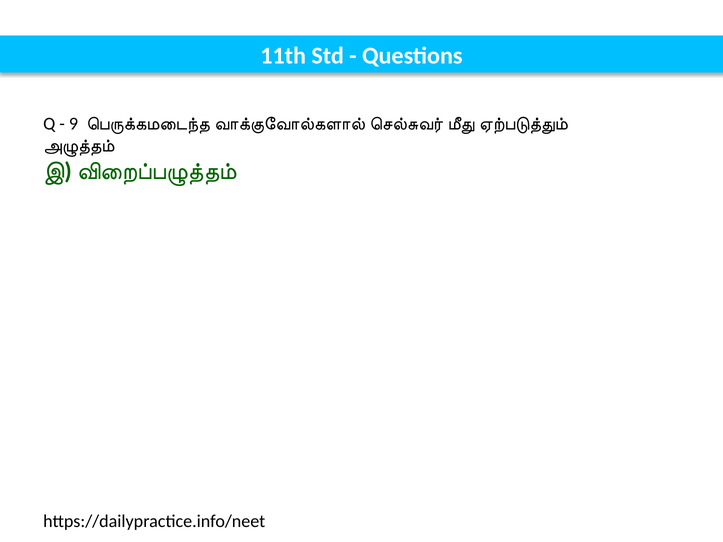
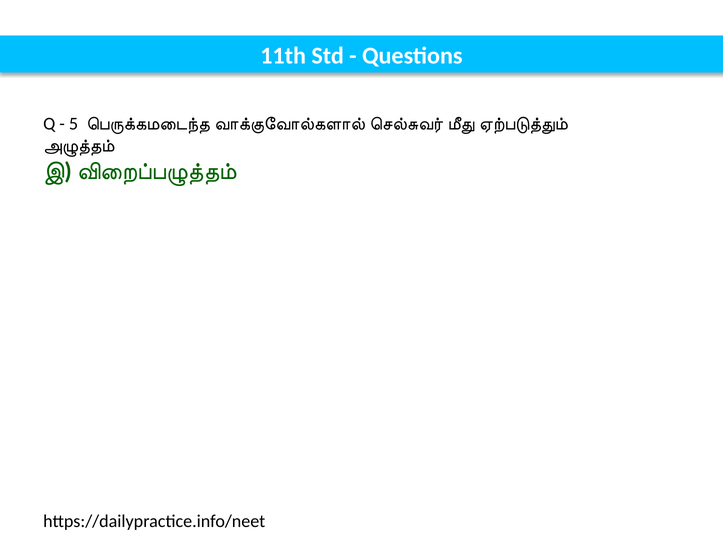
9: 9 -> 5
